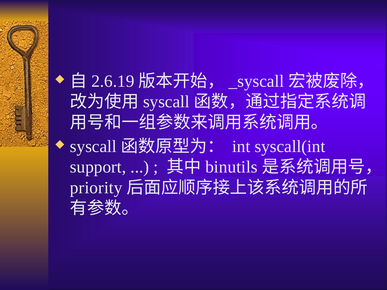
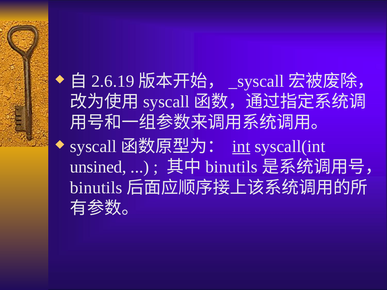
int underline: none -> present
support: support -> unsined
priority at (96, 188): priority -> binutils
